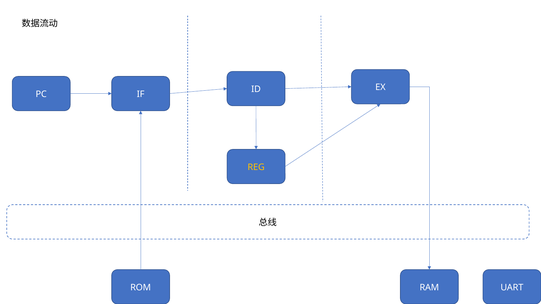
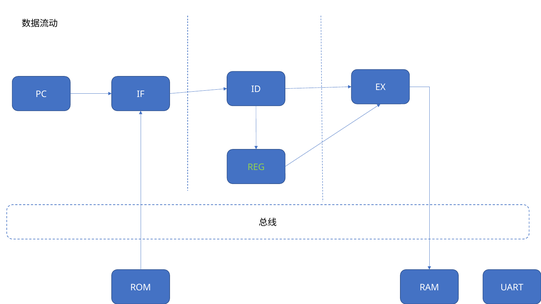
REG colour: yellow -> light green
